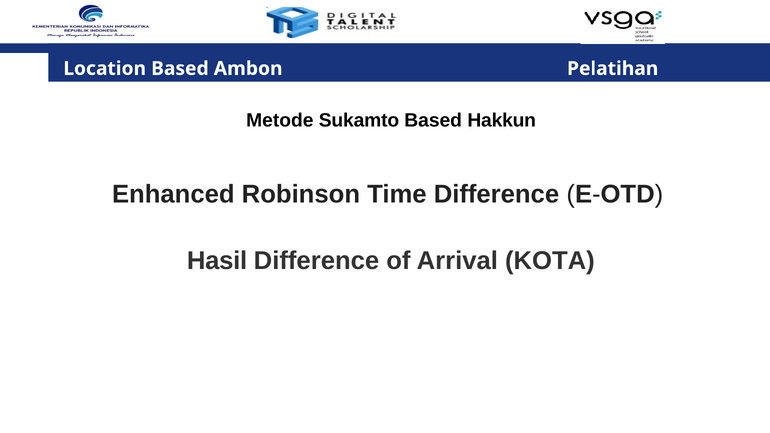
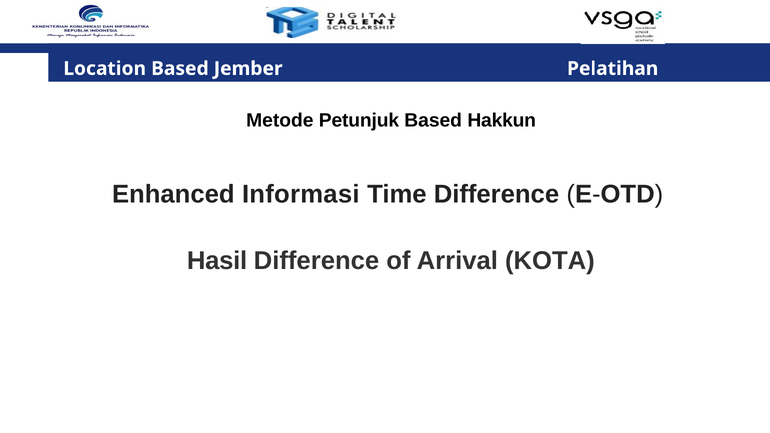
Ambon: Ambon -> Jember
Sukamto: Sukamto -> Petunjuk
Robinson: Robinson -> Informasi
